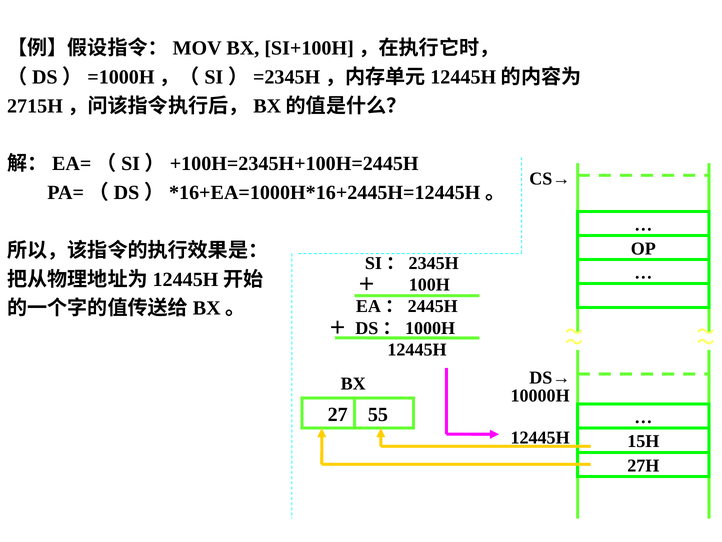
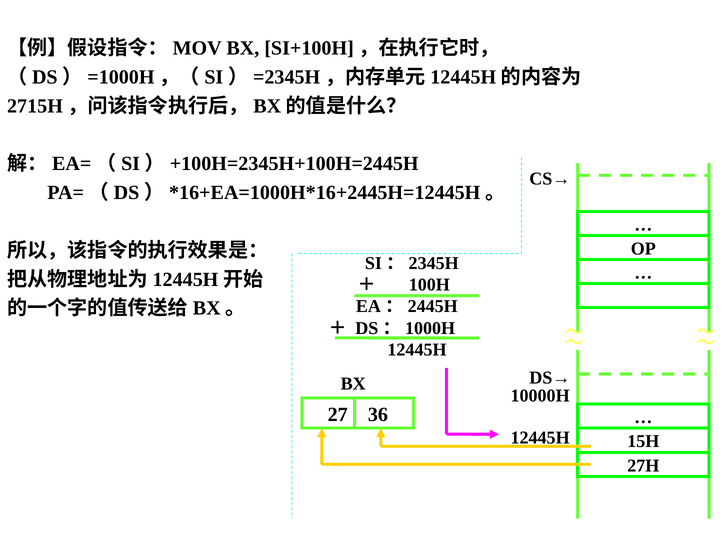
55: 55 -> 36
